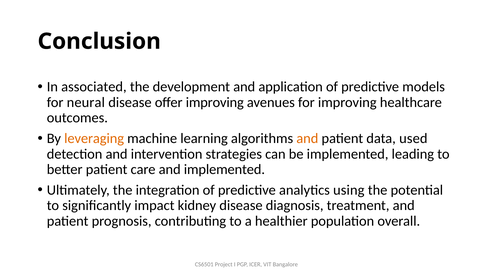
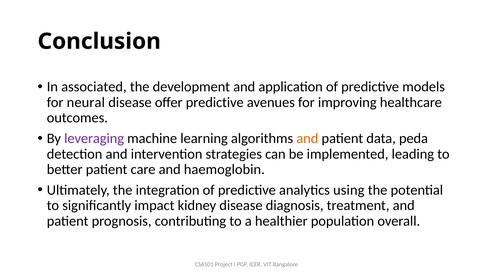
offer improving: improving -> predictive
leveraging colour: orange -> purple
used: used -> peda
and implemented: implemented -> haemoglobin
